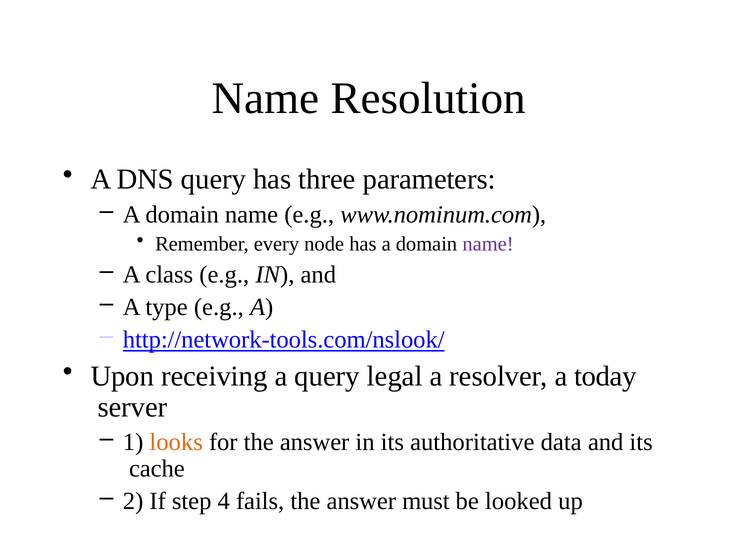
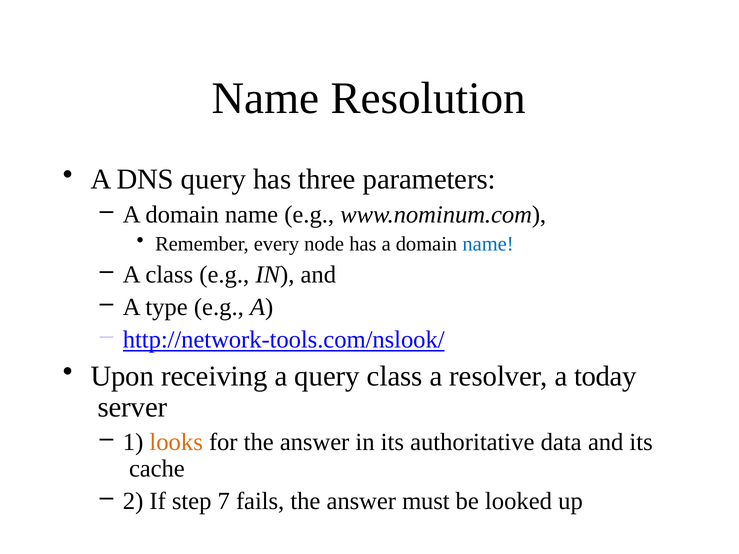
name at (488, 244) colour: purple -> blue
query legal: legal -> class
4: 4 -> 7
